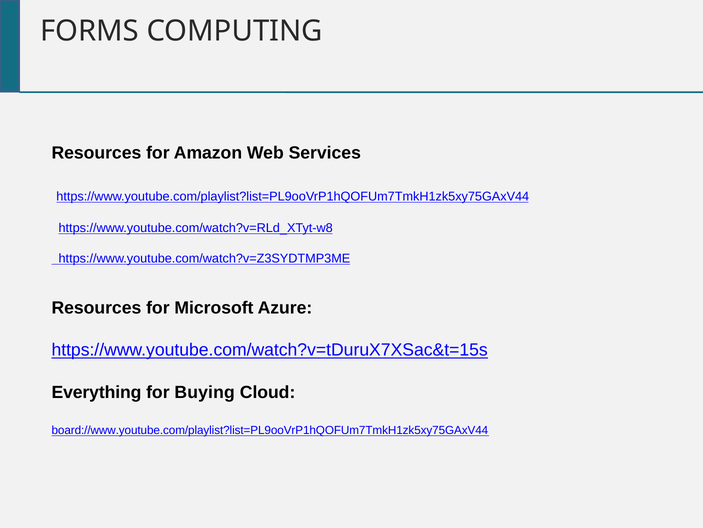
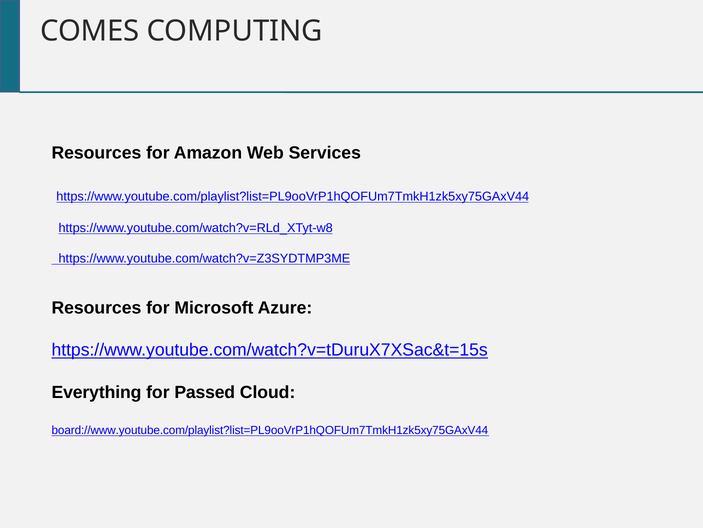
FORMS: FORMS -> COMES
Buying: Buying -> Passed
